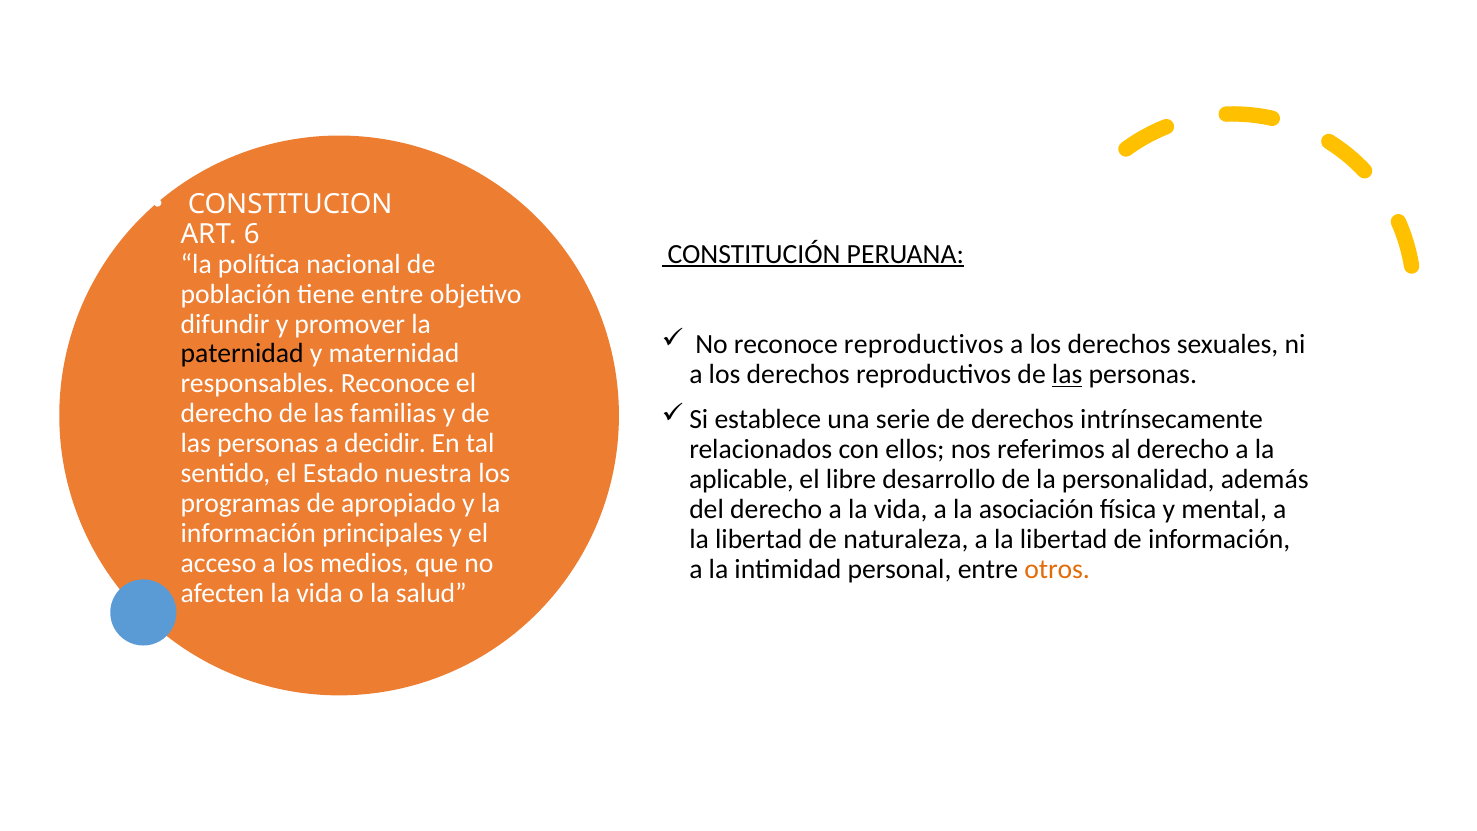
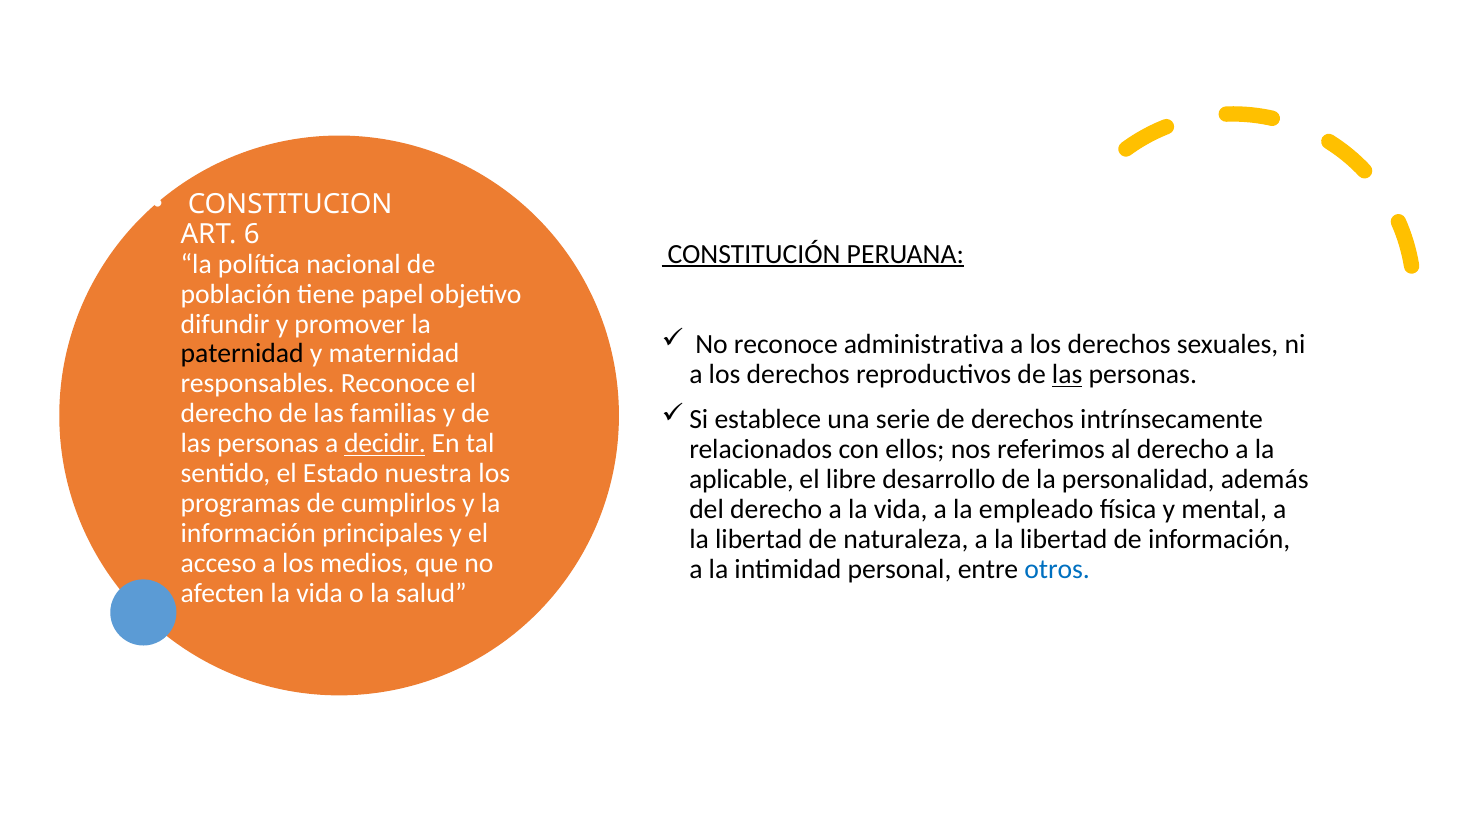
tiene entre: entre -> papel
reconoce reproductivos: reproductivos -> administrativa
decidir underline: none -> present
apropiado: apropiado -> cumplirlos
asociación: asociación -> empleado
otros colour: orange -> blue
